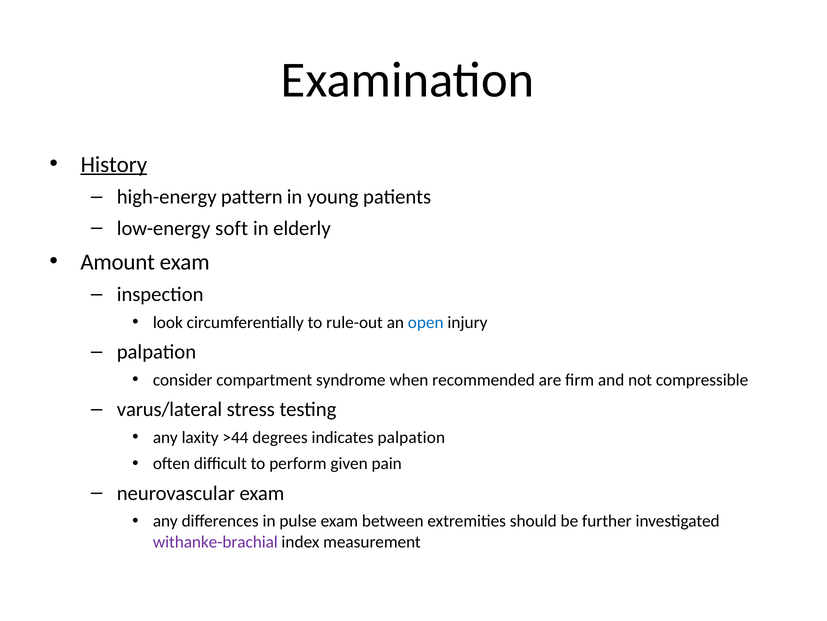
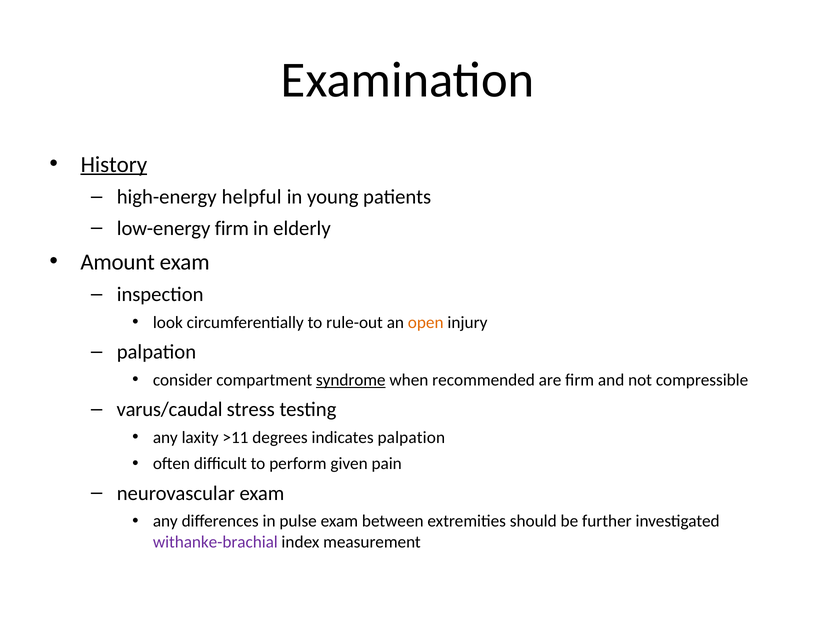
pattern: pattern -> helpful
low-energy soft: soft -> firm
open colour: blue -> orange
syndrome underline: none -> present
varus/lateral: varus/lateral -> varus/caudal
>44: >44 -> >11
